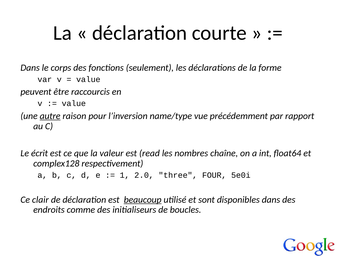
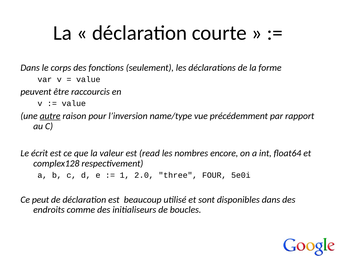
chaîne: chaîne -> encore
clair: clair -> peut
beaucoup underline: present -> none
